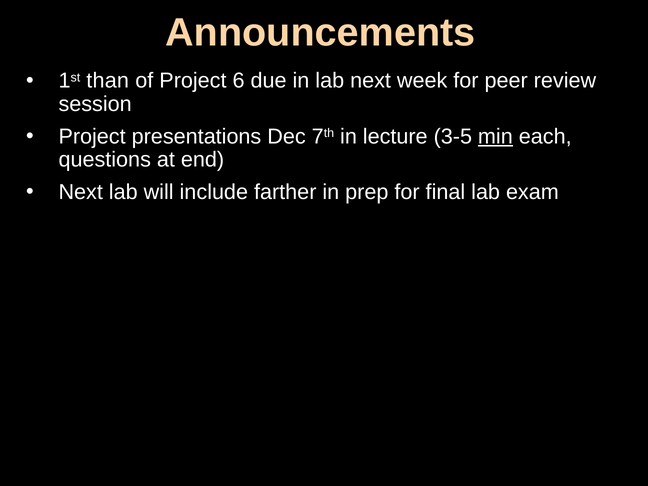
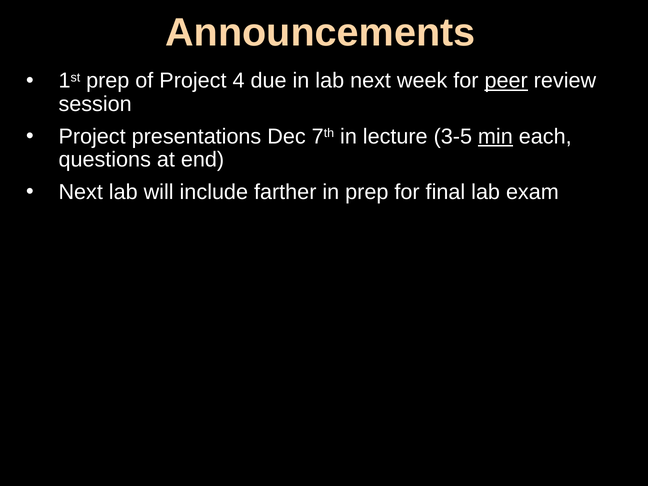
1st than: than -> prep
6: 6 -> 4
peer underline: none -> present
